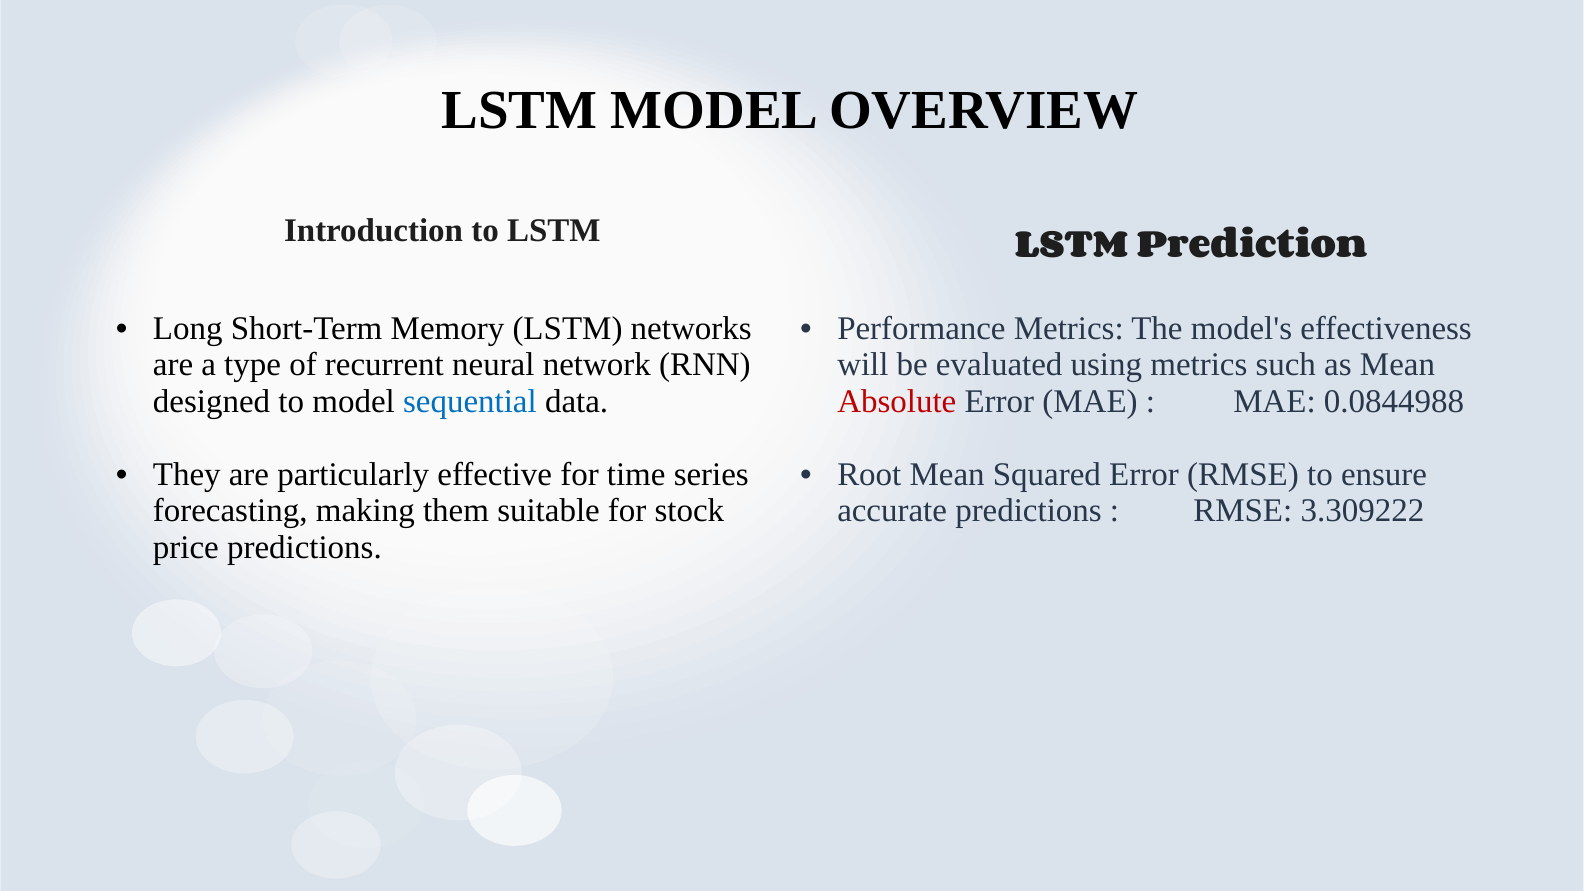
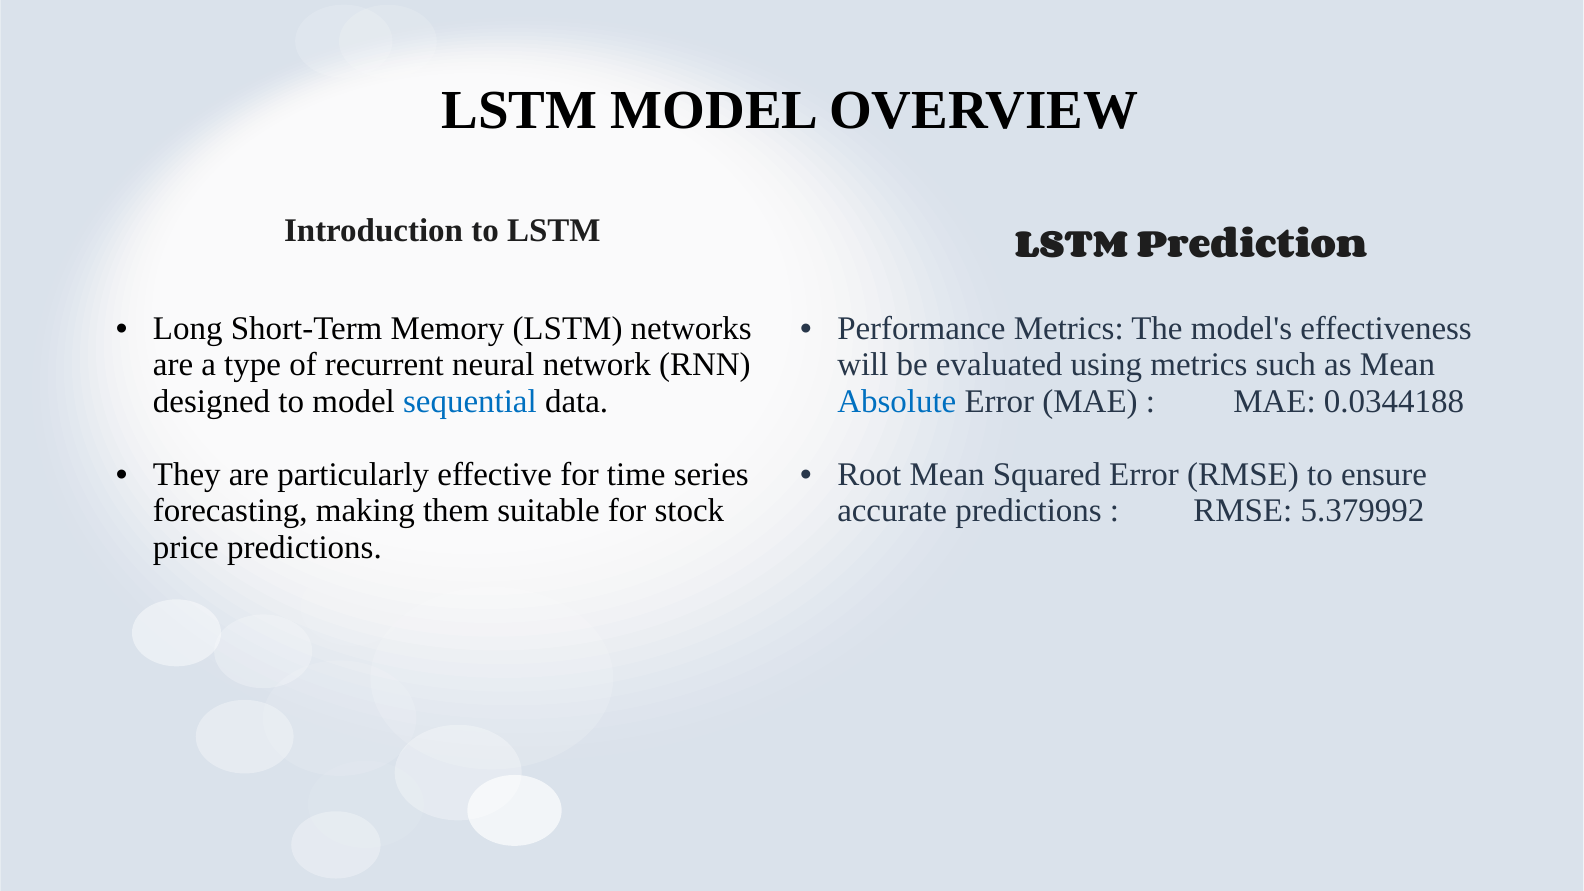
Absolute colour: red -> blue
0.0844988: 0.0844988 -> 0.0344188
3.309222: 3.309222 -> 5.379992
